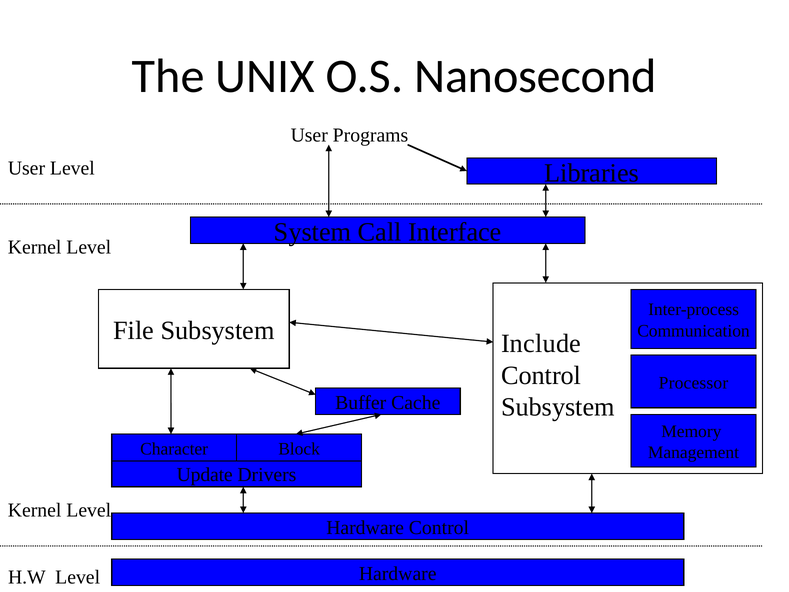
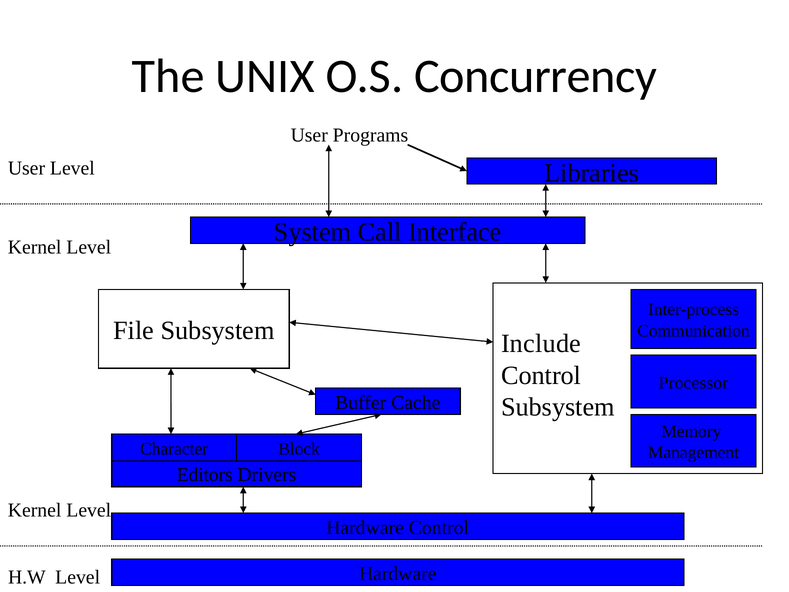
Nanosecond: Nanosecond -> Concurrency
Update: Update -> Editors
